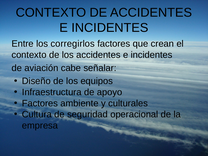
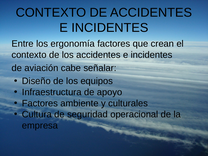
corregirlos: corregirlos -> ergonomía
